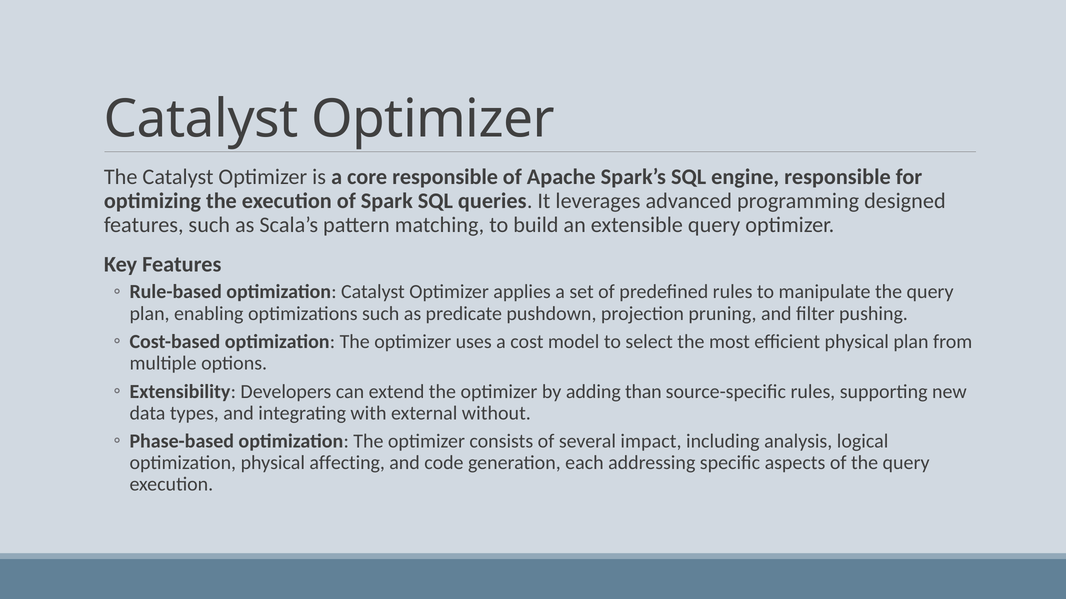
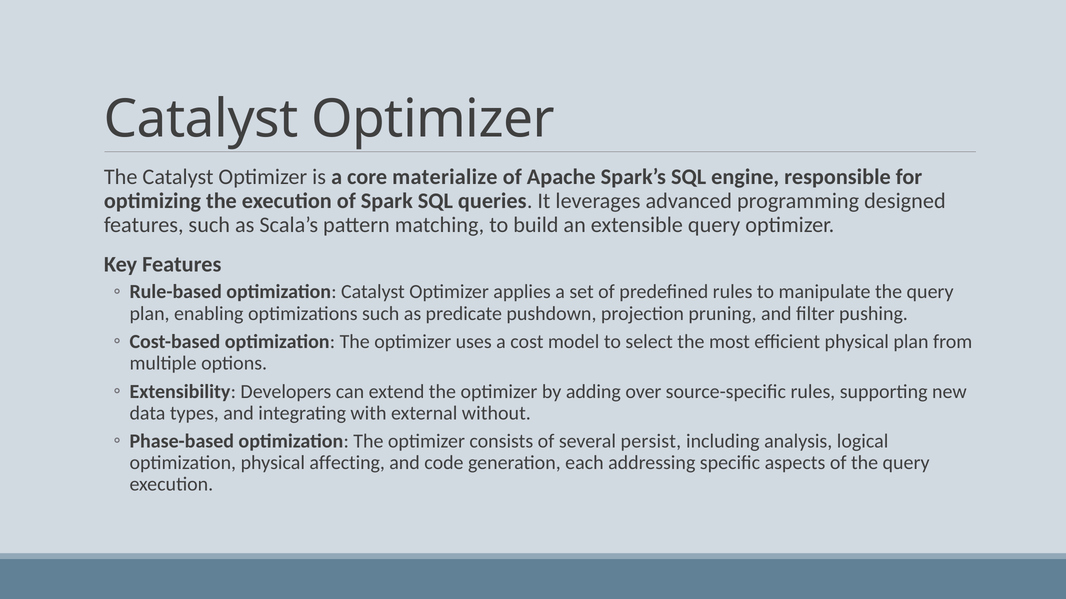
core responsible: responsible -> materialize
than: than -> over
impact: impact -> persist
